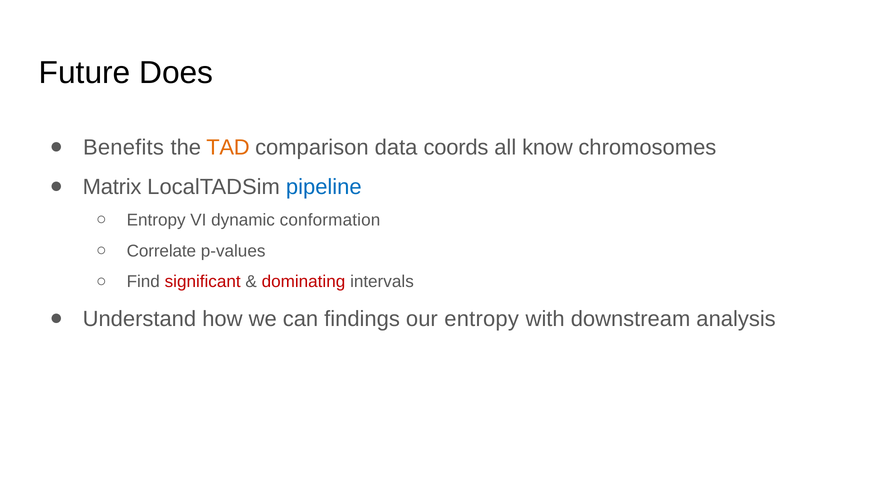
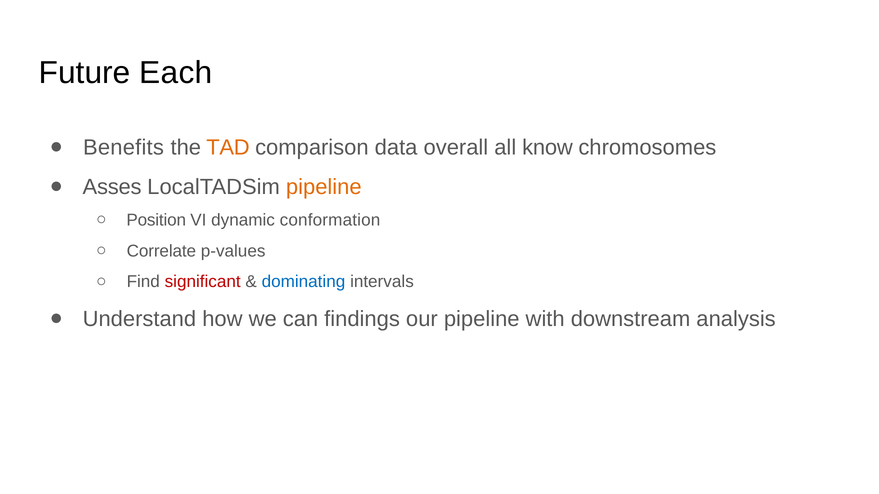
Does: Does -> Each
coords: coords -> overall
Matrix: Matrix -> Asses
pipeline at (324, 187) colour: blue -> orange
Entropy at (156, 220): Entropy -> Position
dominating colour: red -> blue
our entropy: entropy -> pipeline
